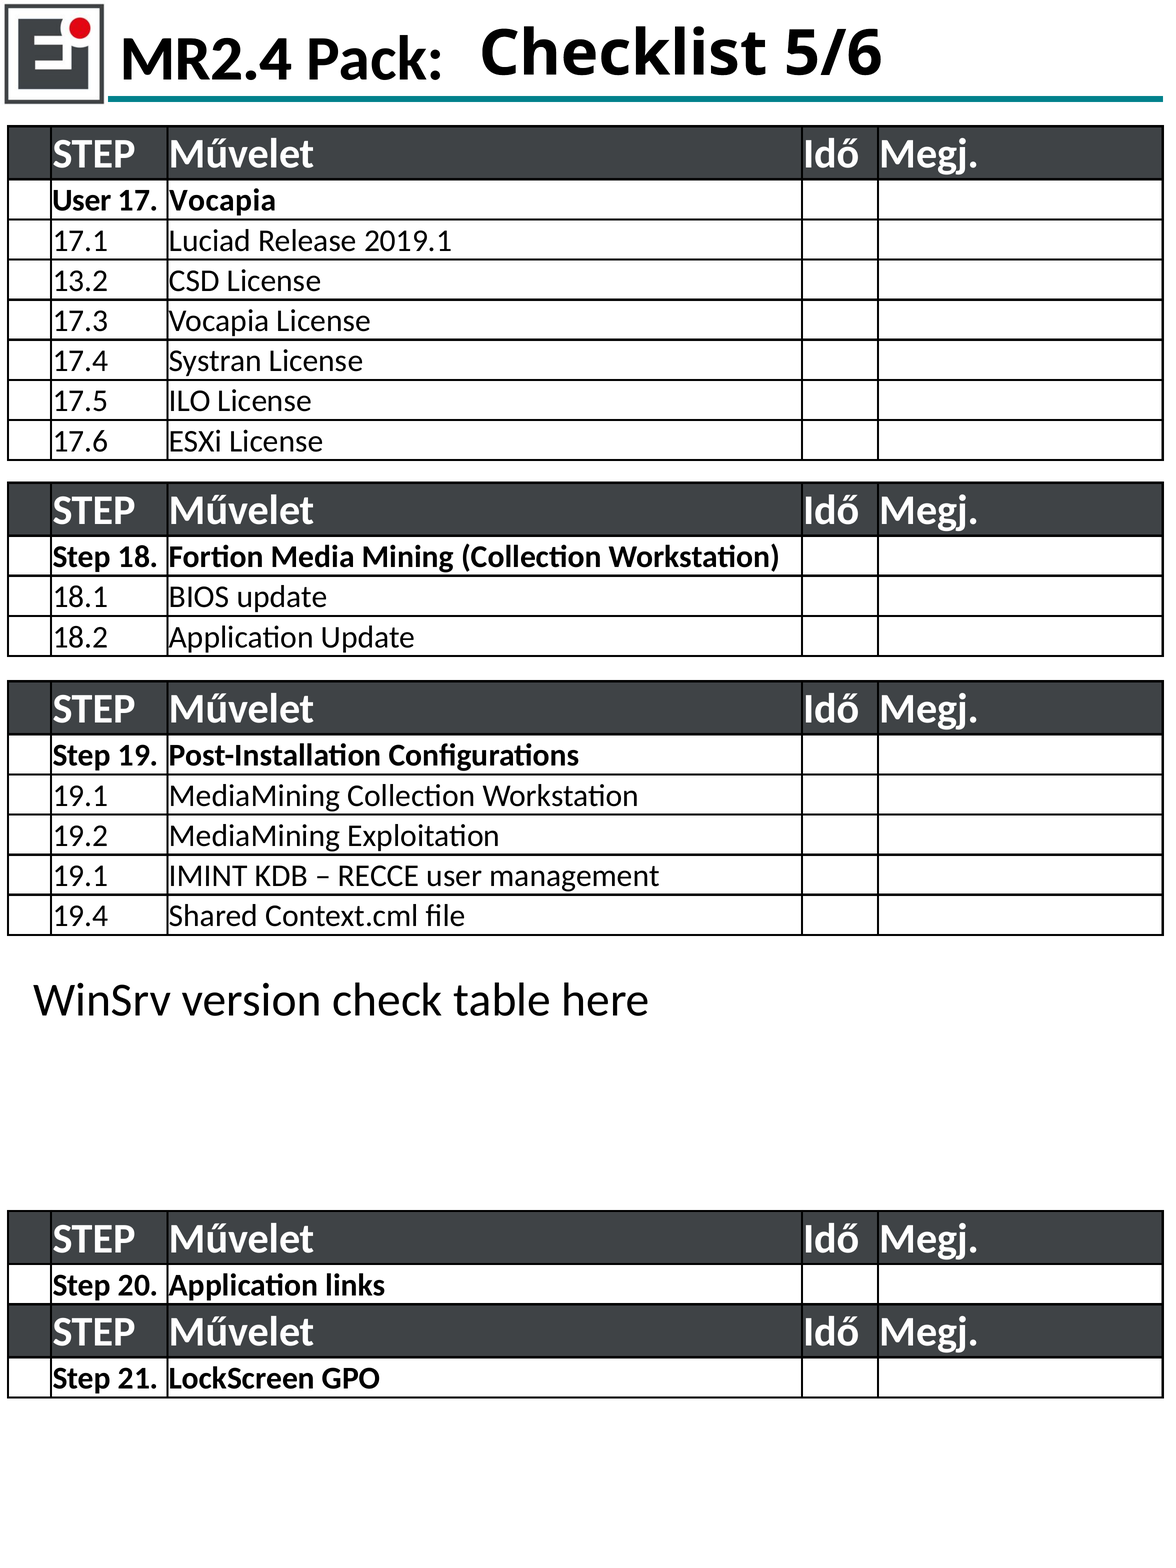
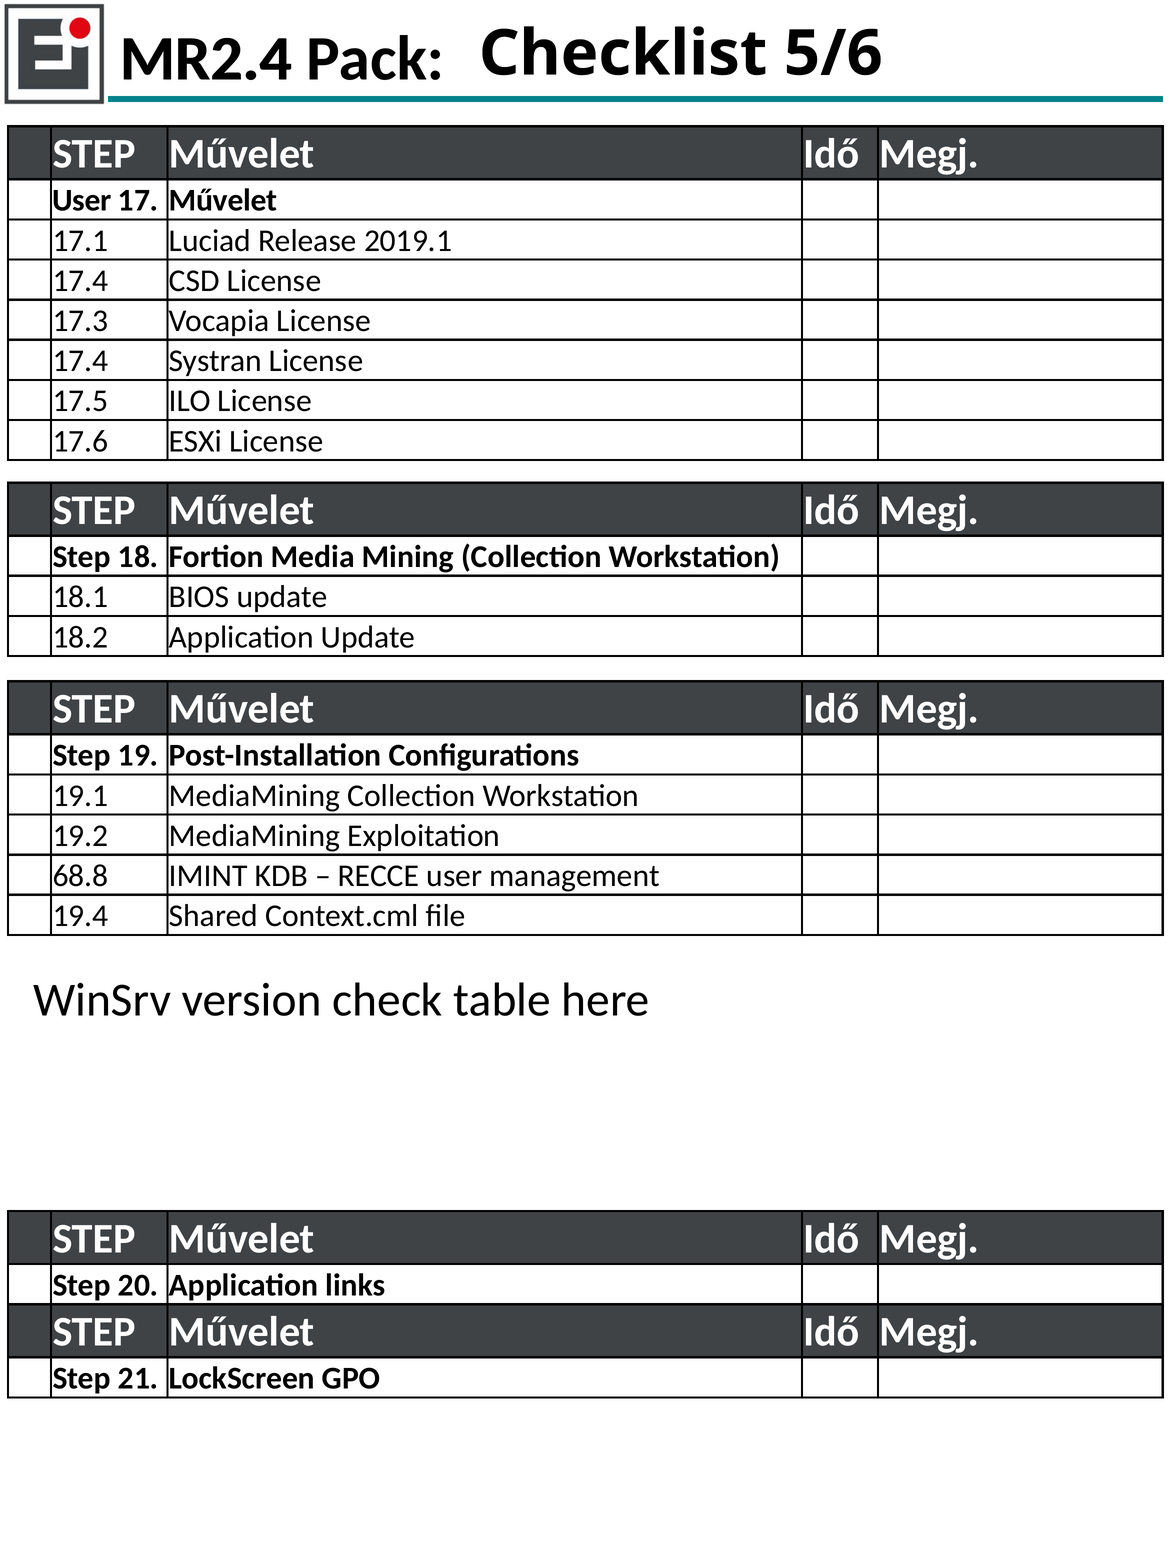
17 Vocapia: Vocapia -> Művelet
13.2 at (80, 281): 13.2 -> 17.4
19.1 at (80, 876): 19.1 -> 68.8
